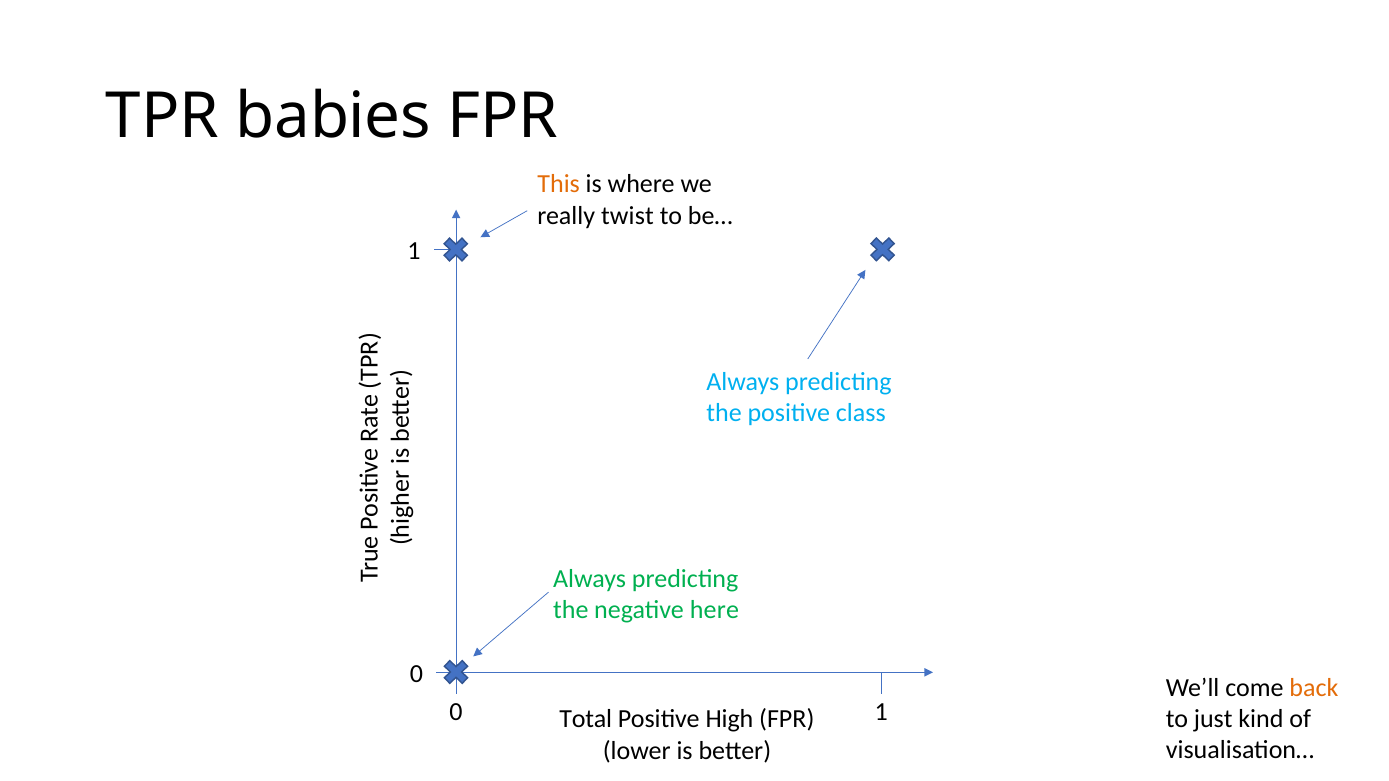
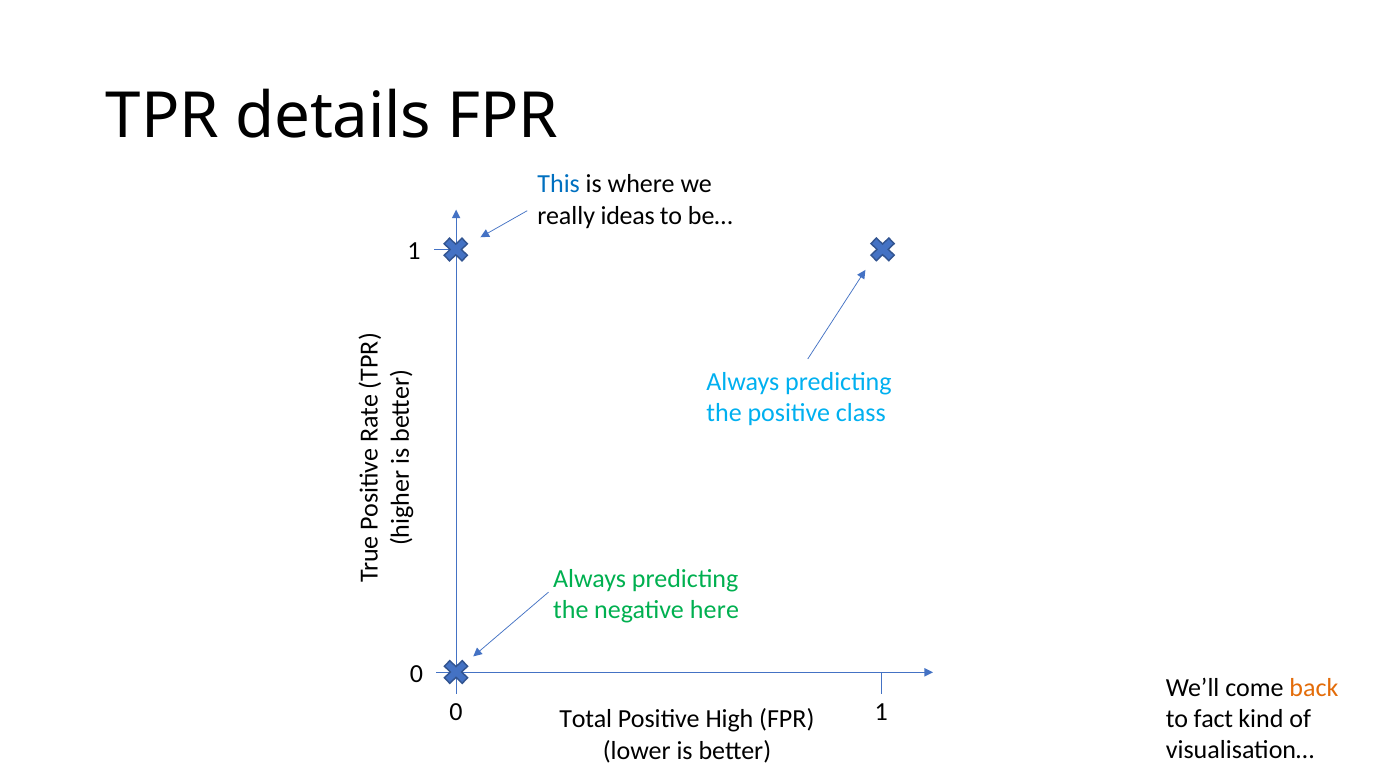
babies: babies -> details
This colour: orange -> blue
twist: twist -> ideas
just: just -> fact
